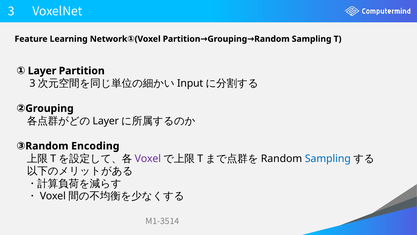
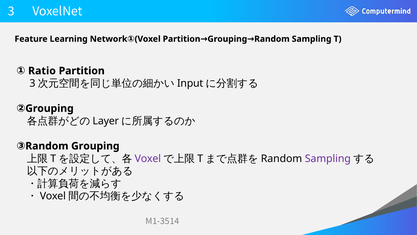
① Layer: Layer -> Ratio
Encoding at (95, 146): Encoding -> Grouping
Sampling at (328, 158) colour: blue -> purple
